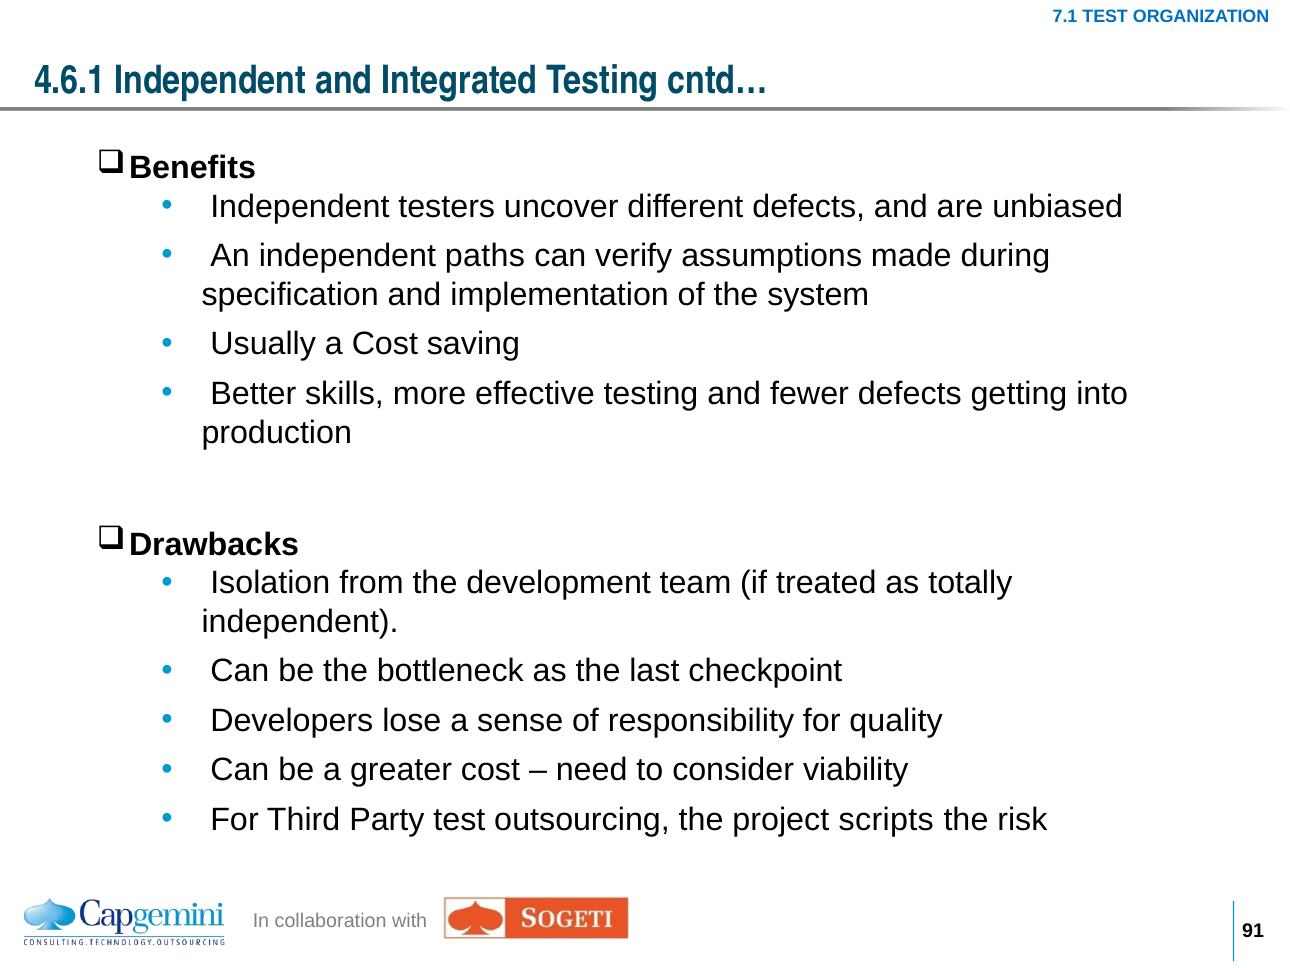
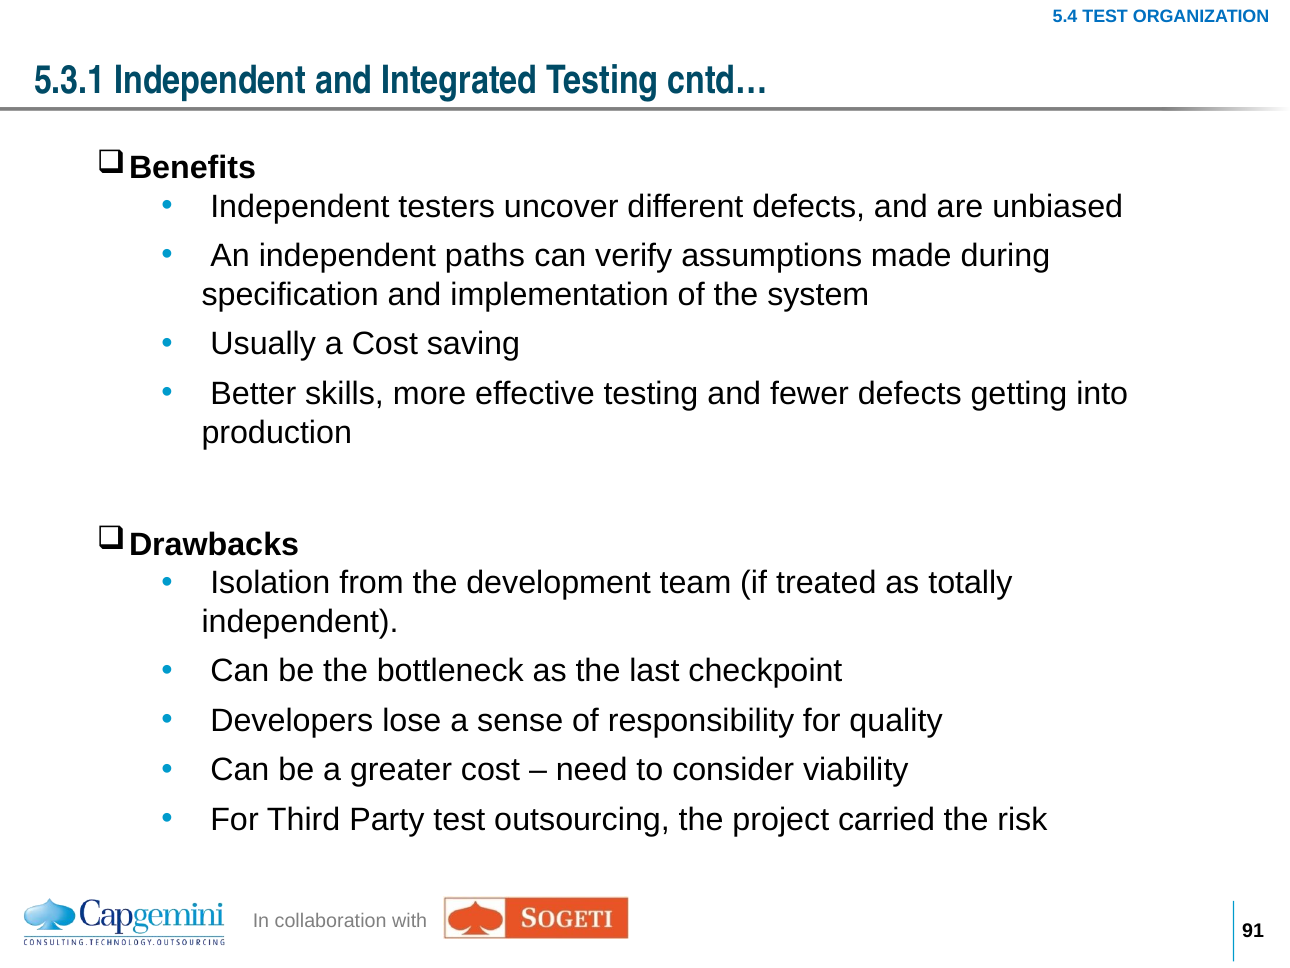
7.1: 7.1 -> 5.4
4.6.1: 4.6.1 -> 5.3.1
scripts: scripts -> carried
